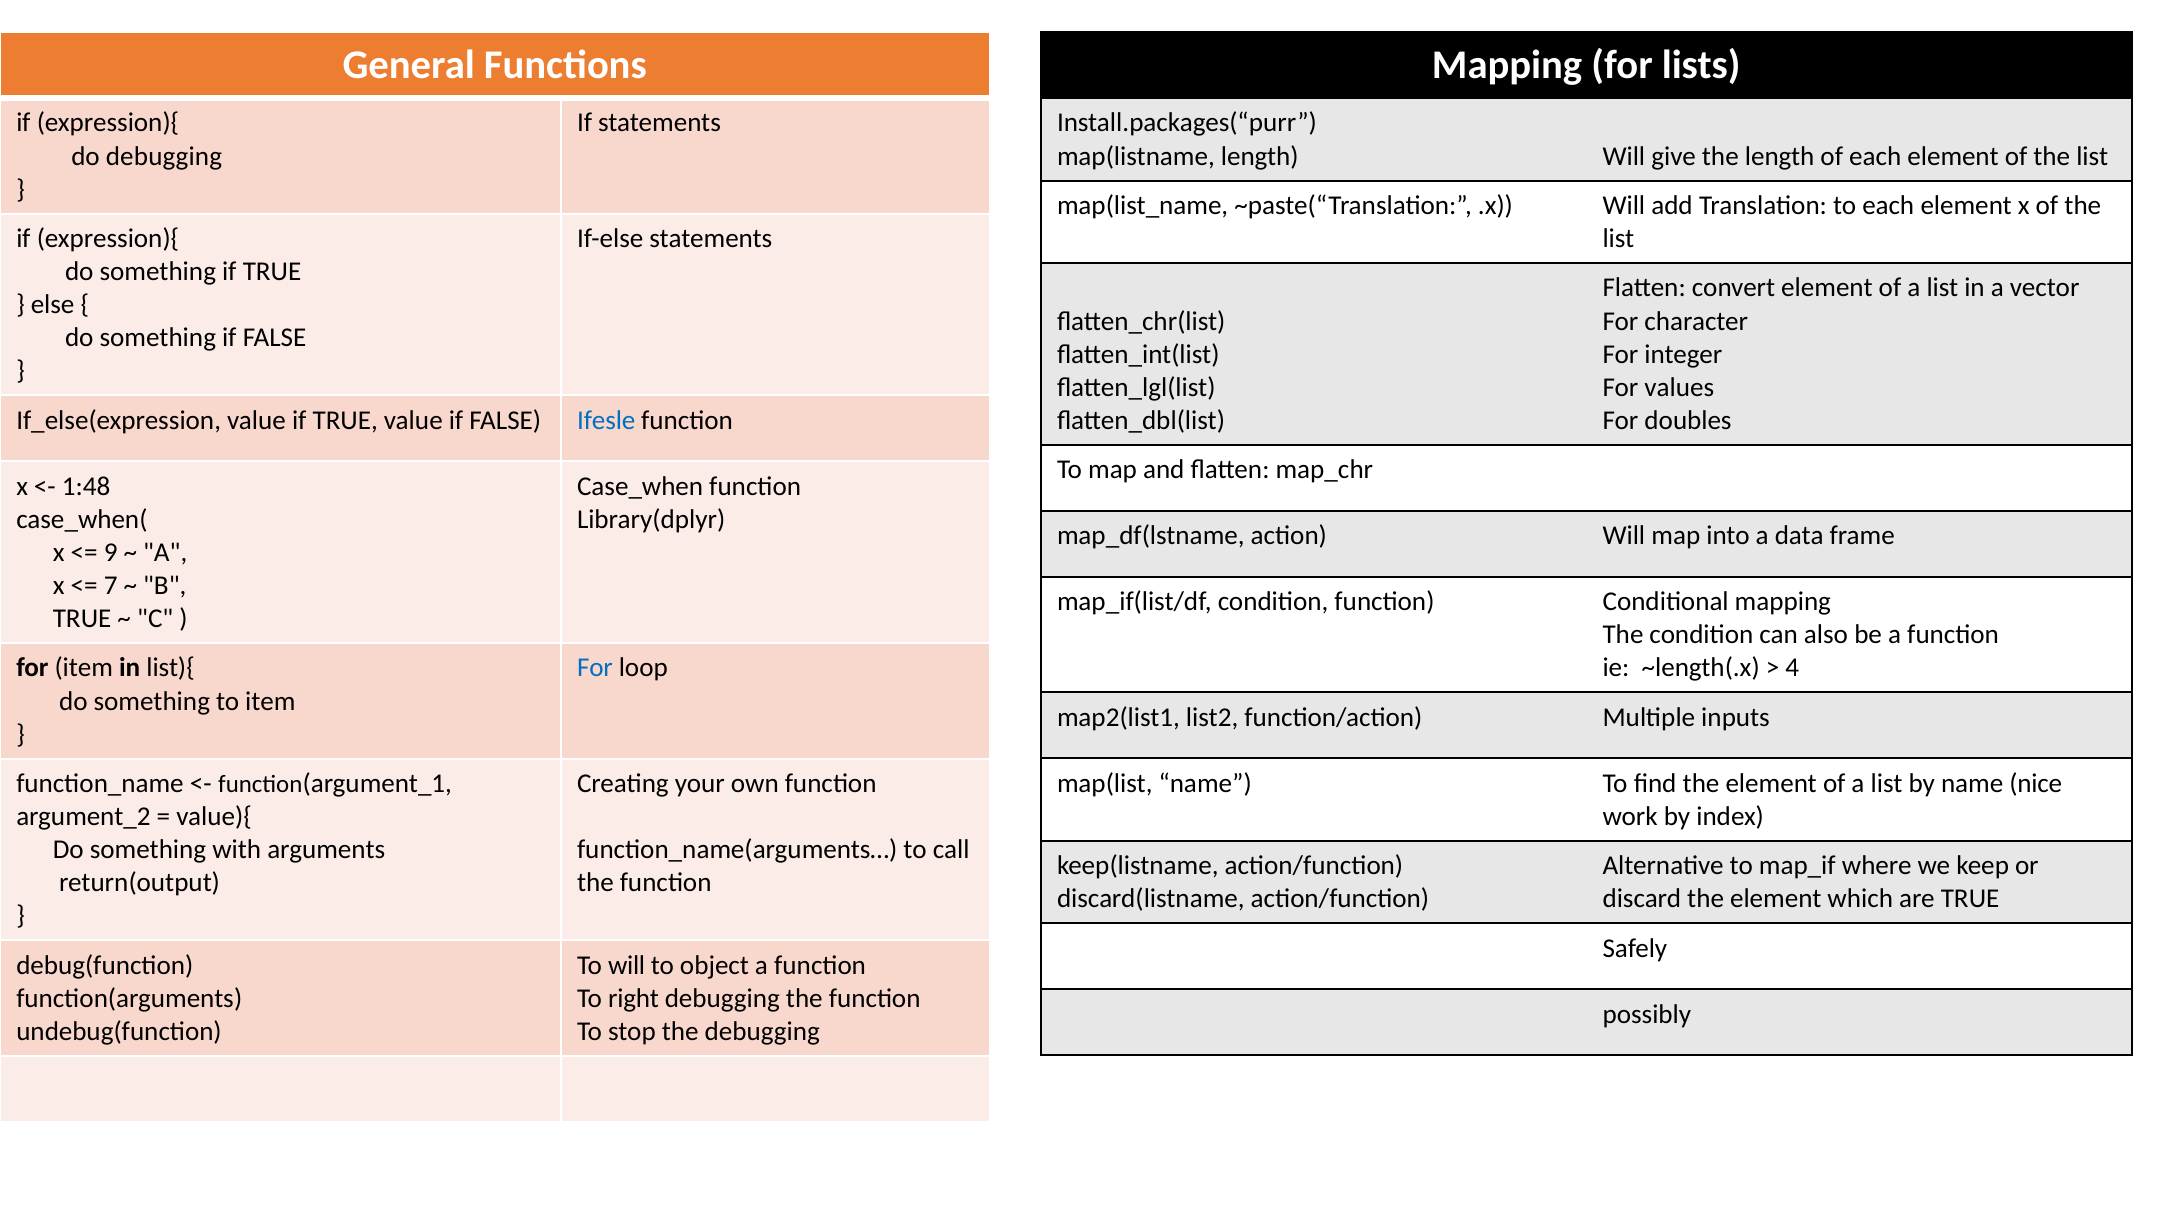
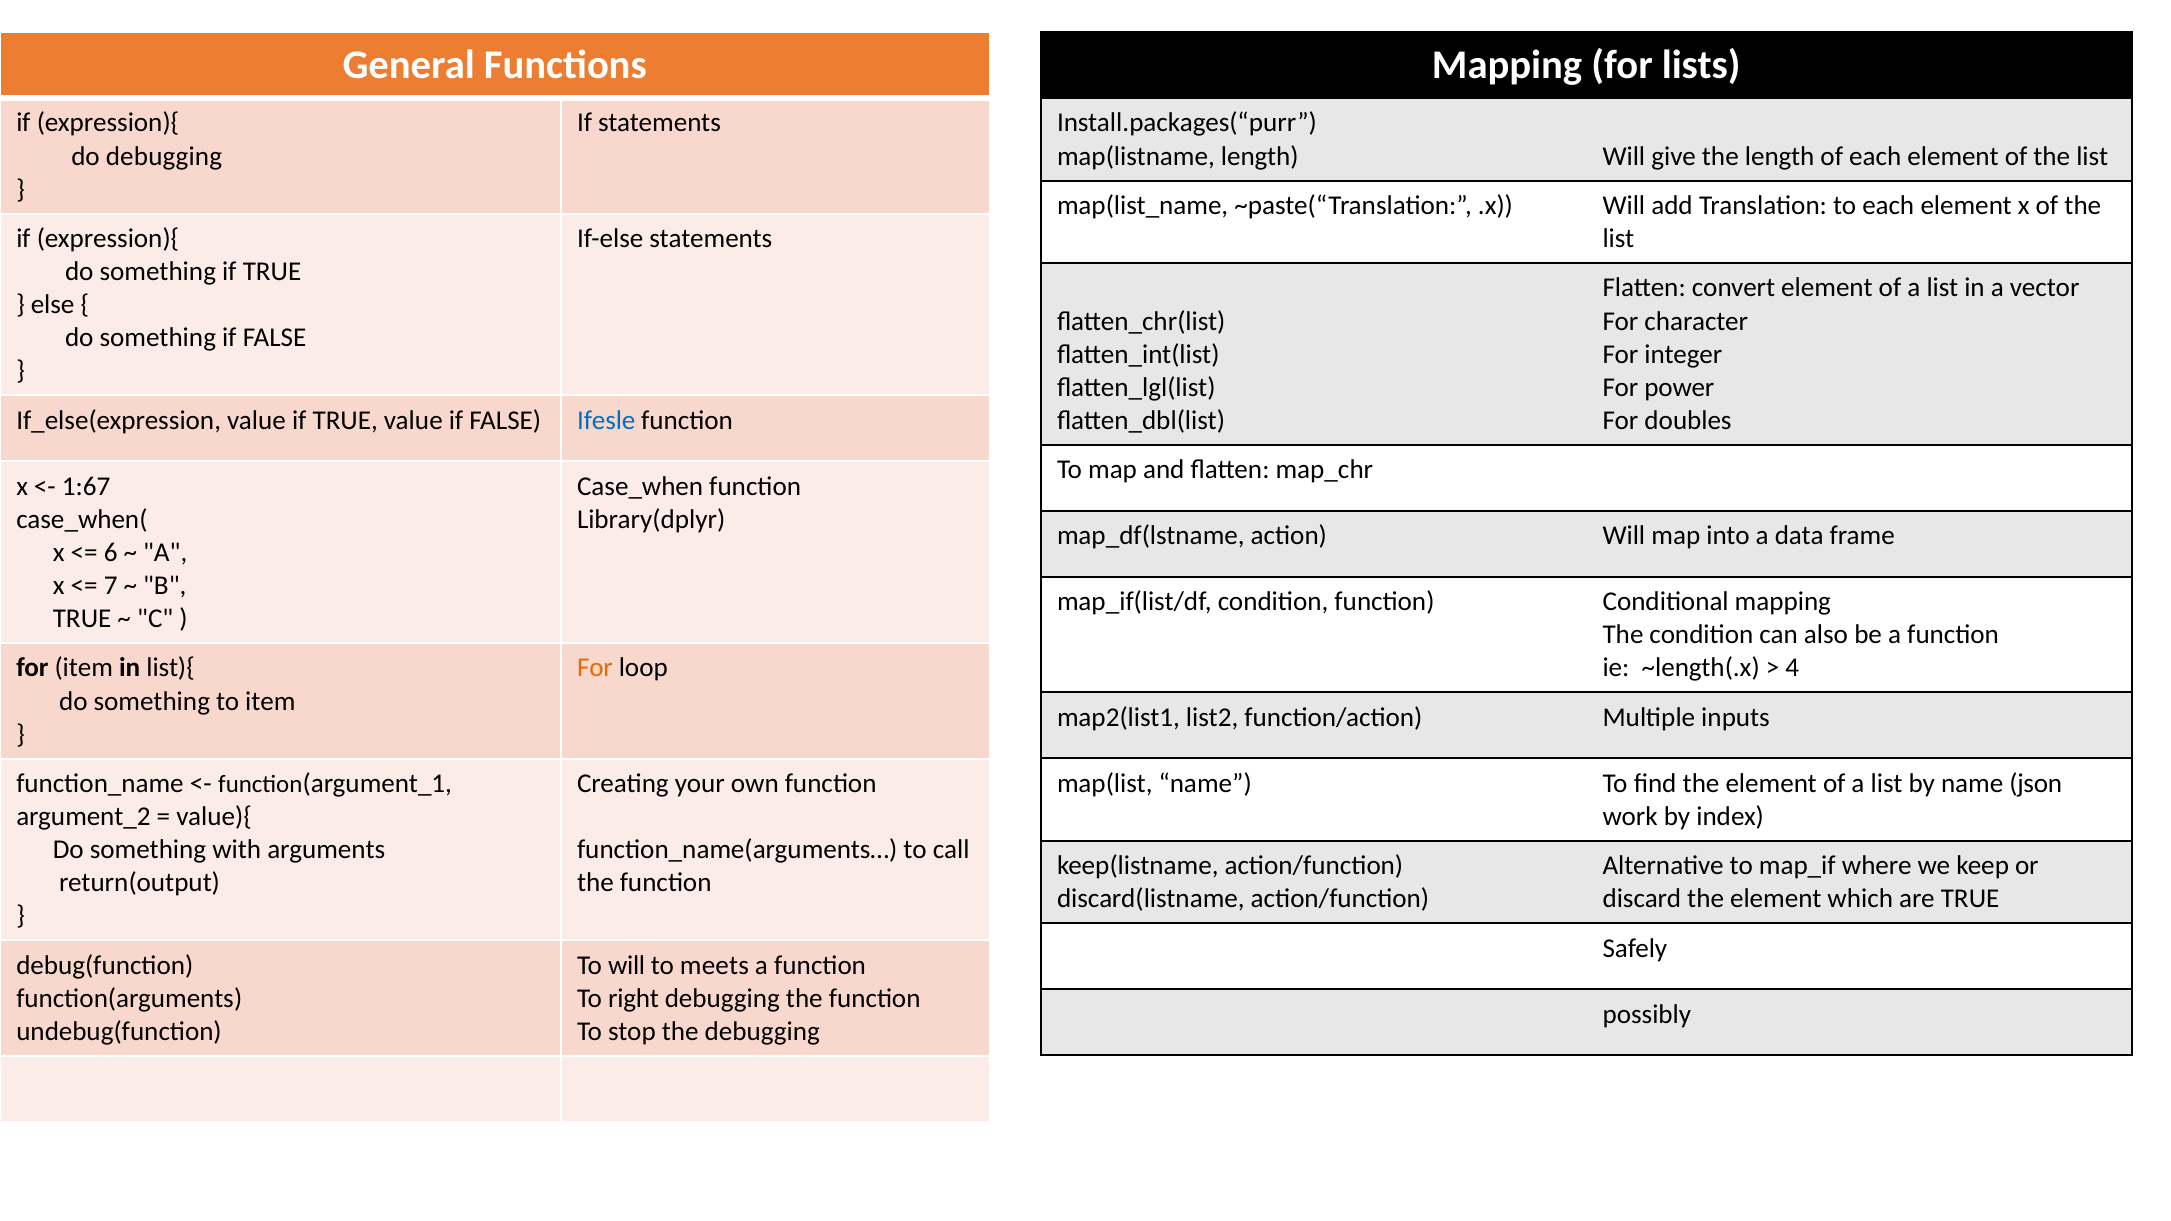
values: values -> power
1:48: 1:48 -> 1:67
9: 9 -> 6
For at (595, 668) colour: blue -> orange
nice: nice -> json
object: object -> meets
